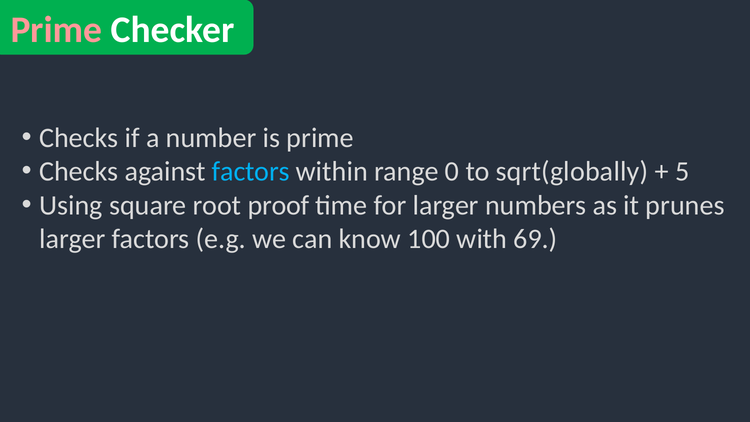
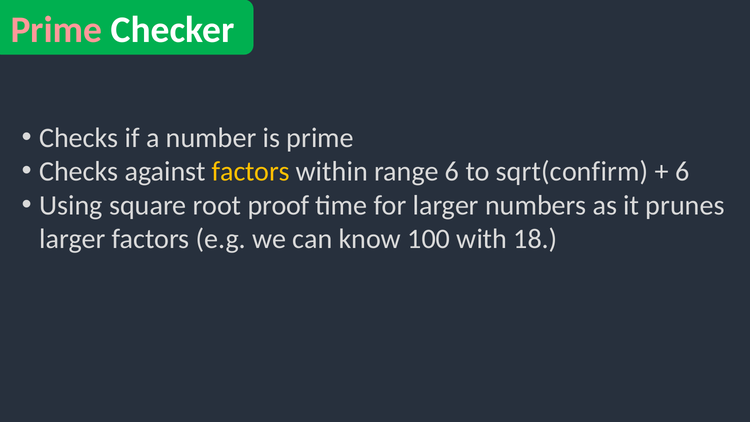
factors at (251, 172) colour: light blue -> yellow
range 0: 0 -> 6
sqrt(globally: sqrt(globally -> sqrt(confirm
5 at (682, 172): 5 -> 6
69: 69 -> 18
